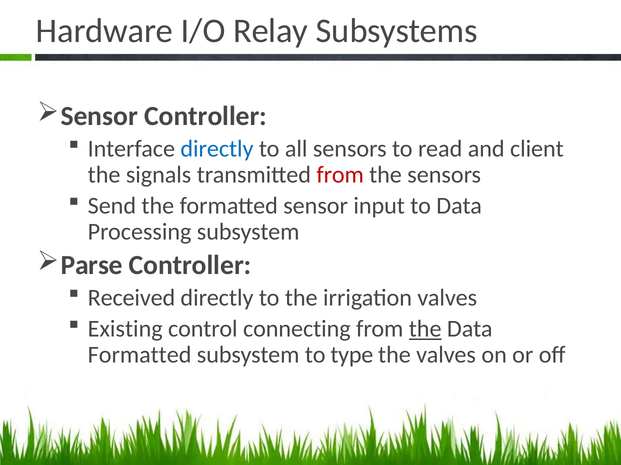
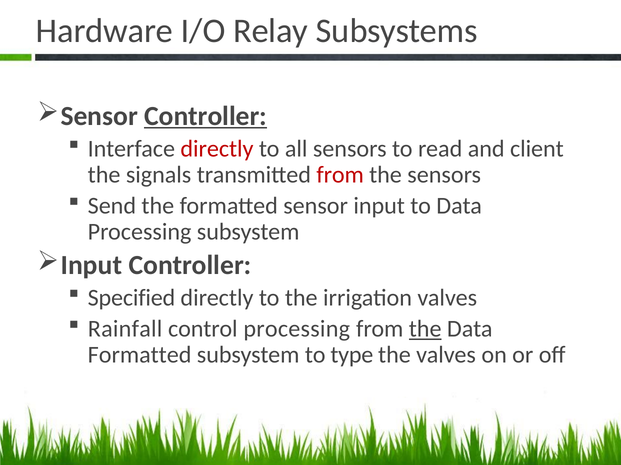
Controller at (206, 116) underline: none -> present
directly at (217, 149) colour: blue -> red
Parse at (92, 266): Parse -> Input
Received: Received -> Specified
Existing: Existing -> Rainfall
control connecting: connecting -> processing
